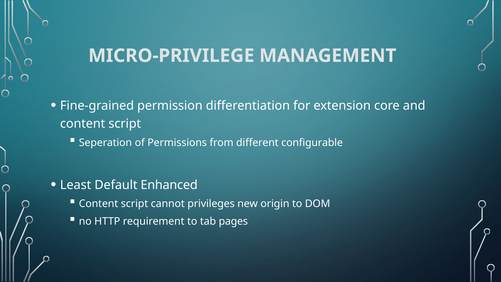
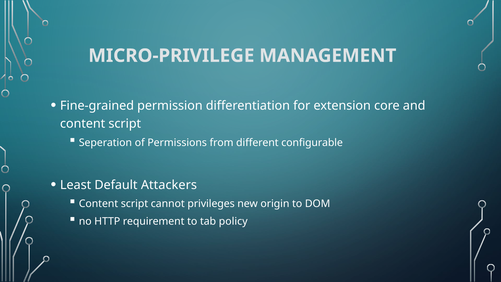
Enhanced: Enhanced -> Attackers
pages: pages -> policy
